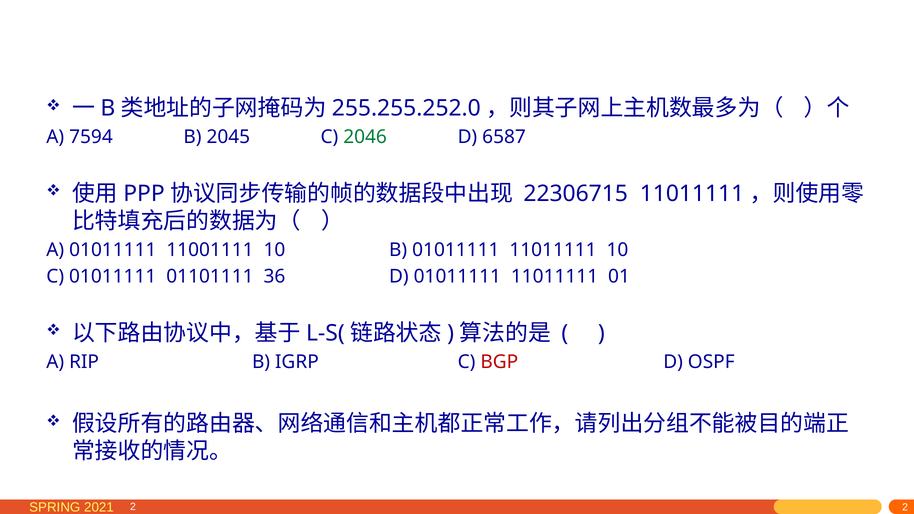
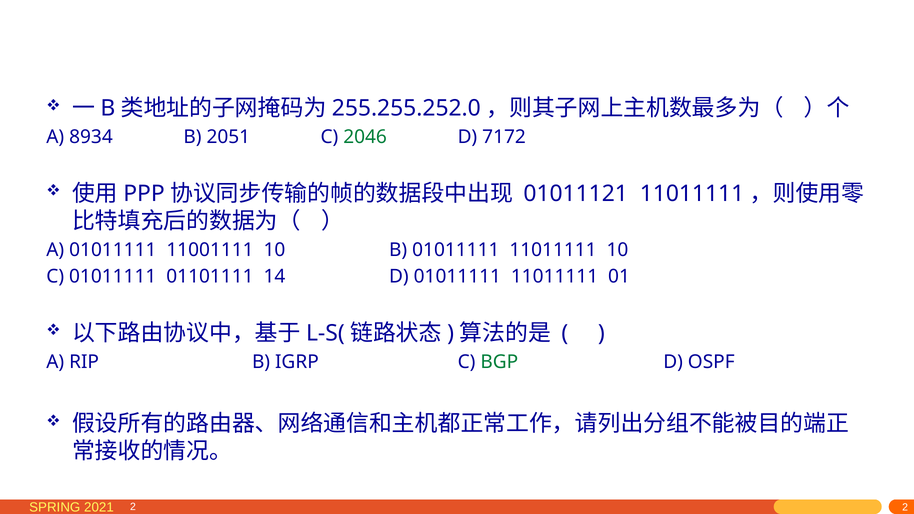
7594: 7594 -> 8934
2045: 2045 -> 2051
6587: 6587 -> 7172
22306715: 22306715 -> 01011121
36: 36 -> 14
BGP colour: red -> green
